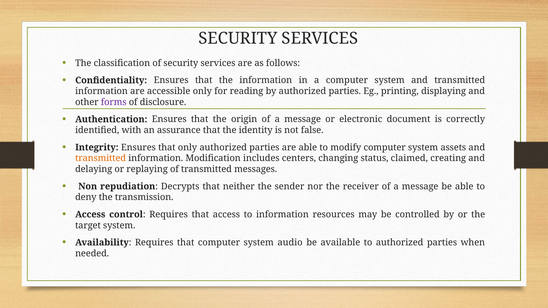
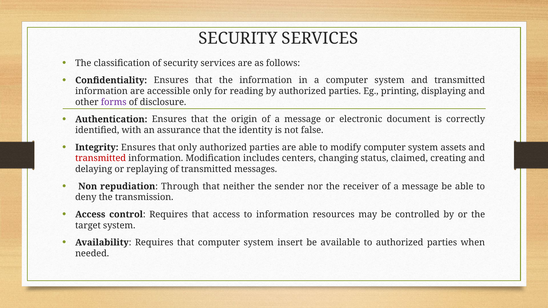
transmitted at (101, 158) colour: orange -> red
Decrypts: Decrypts -> Through
audio: audio -> insert
